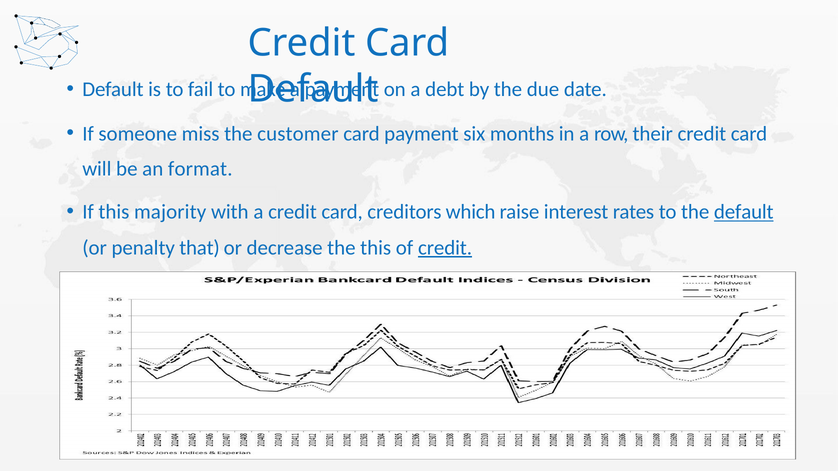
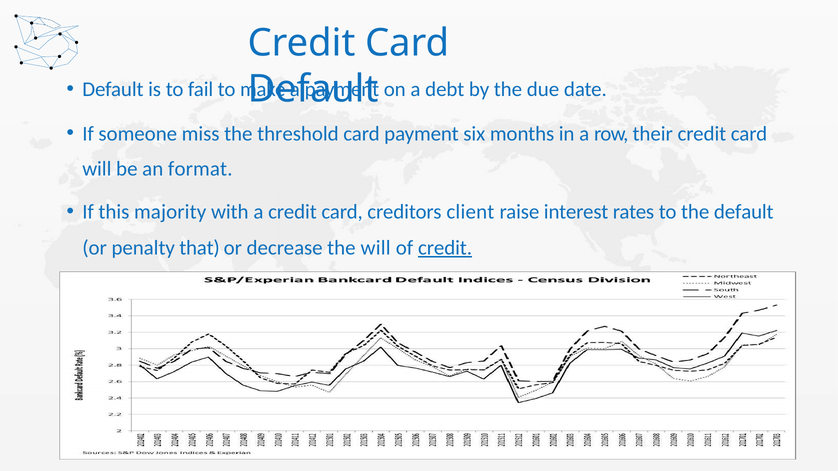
customer: customer -> threshold
which: which -> client
default at (744, 212) underline: present -> none
the this: this -> will
